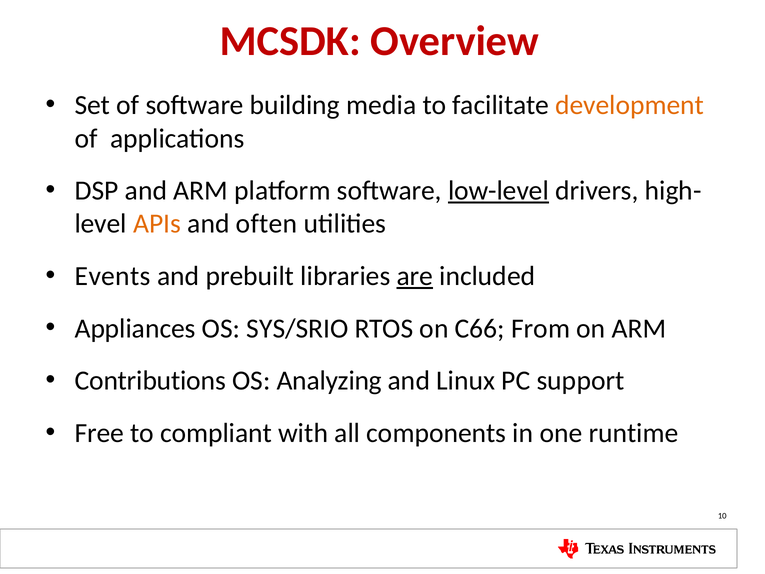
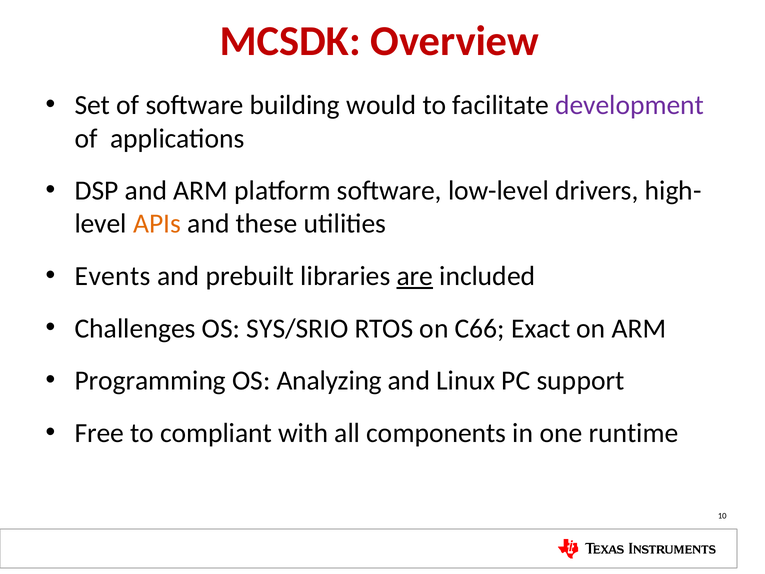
media: media -> would
development colour: orange -> purple
low-level underline: present -> none
often: often -> these
Appliances: Appliances -> Challenges
From: From -> Exact
Contributions: Contributions -> Programming
